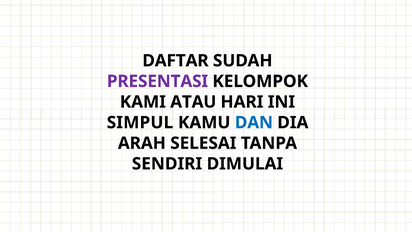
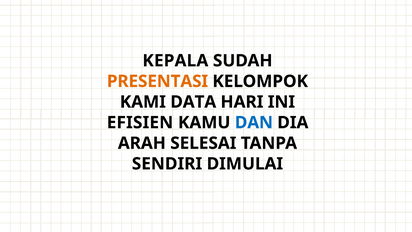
DAFTAR: DAFTAR -> KEPALA
PRESENTASI colour: purple -> orange
ATAU: ATAU -> DATA
SIMPUL: SIMPUL -> EFISIEN
